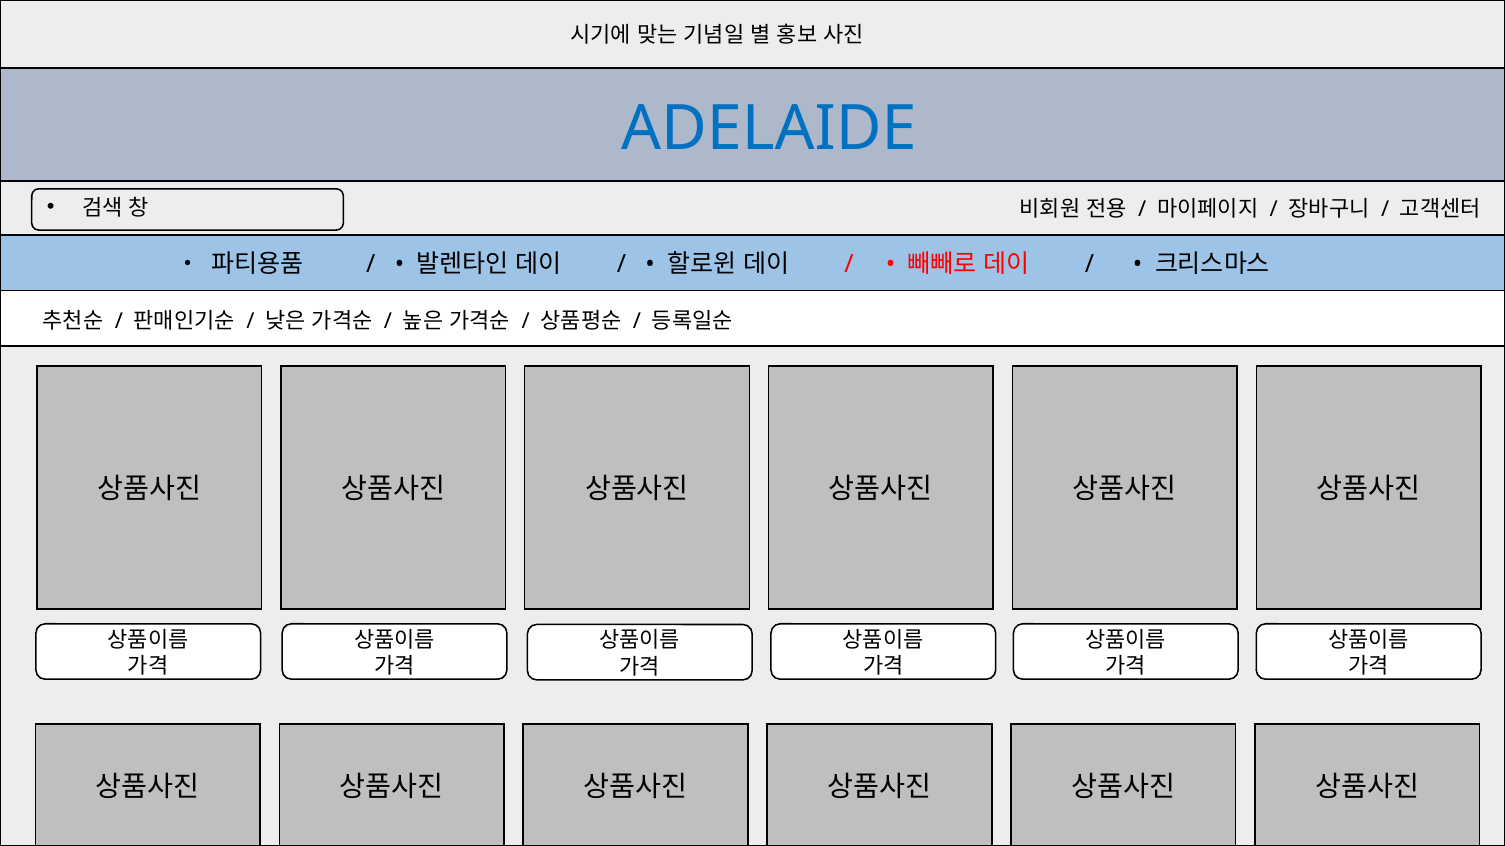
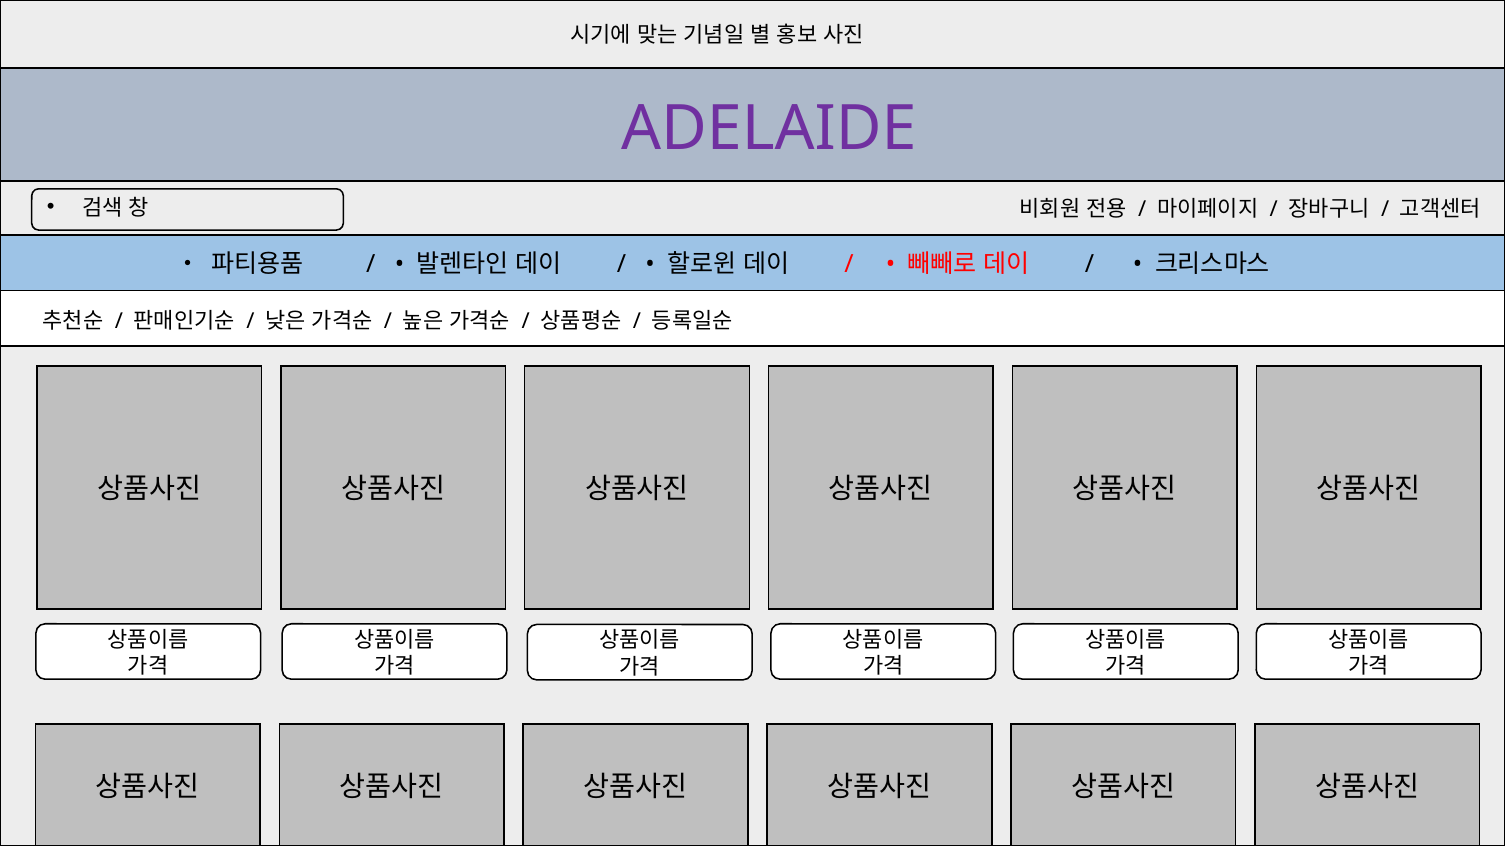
ADELAIDE colour: blue -> purple
